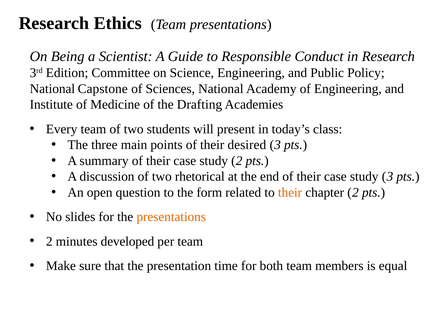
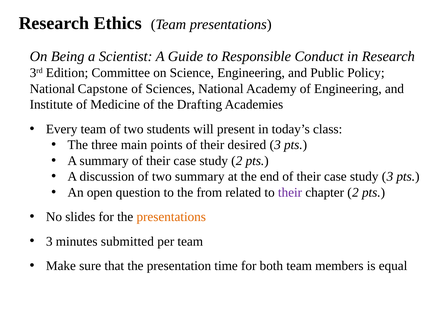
two rhetorical: rhetorical -> summary
form: form -> from
their at (290, 192) colour: orange -> purple
2 at (49, 241): 2 -> 3
developed: developed -> submitted
